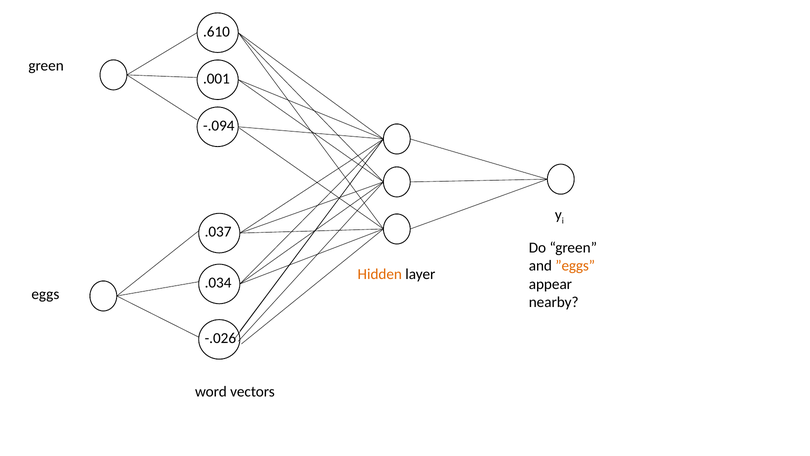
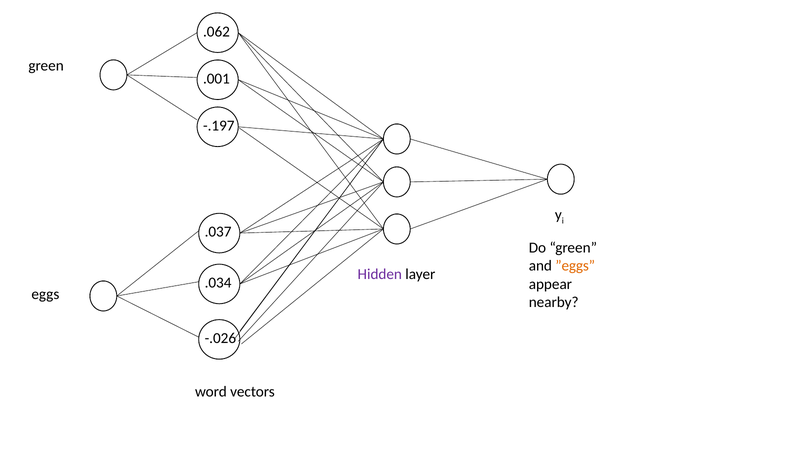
.610: .610 -> .062
-.094: -.094 -> -.197
Hidden colour: orange -> purple
